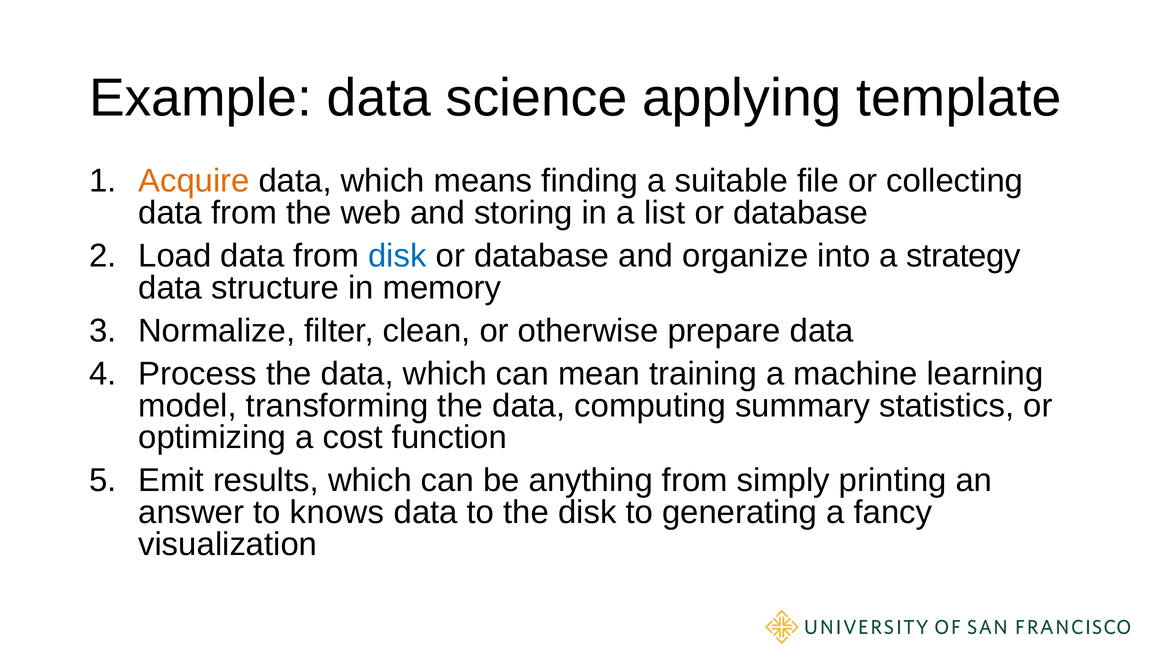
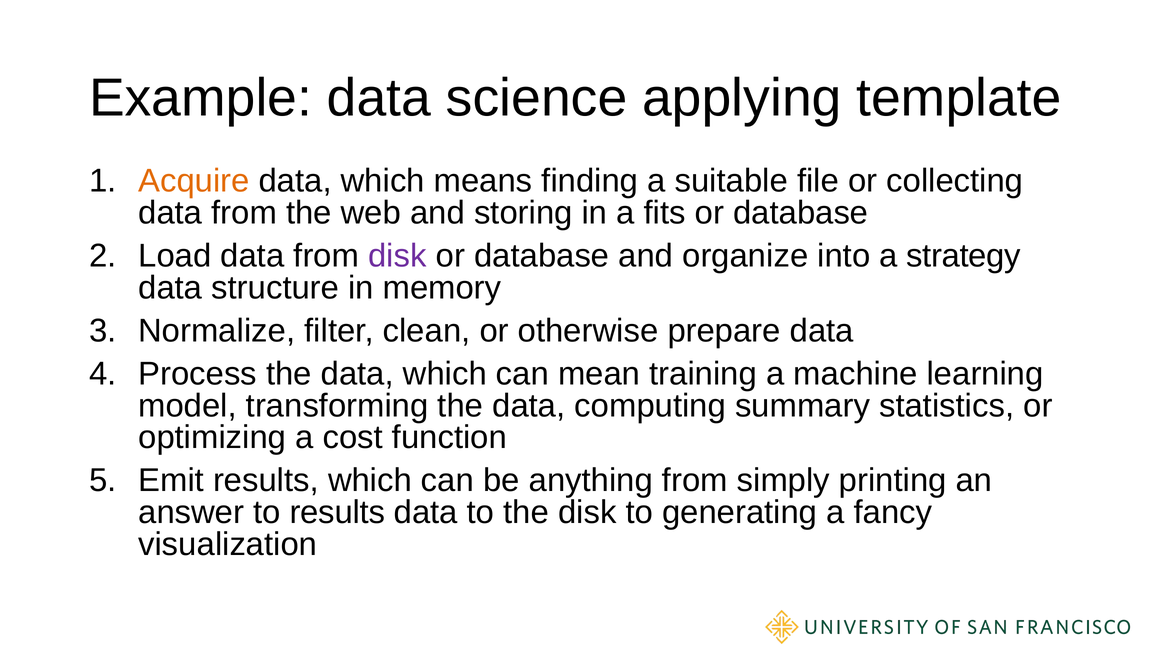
list: list -> fits
disk at (397, 256) colour: blue -> purple
to knows: knows -> results
